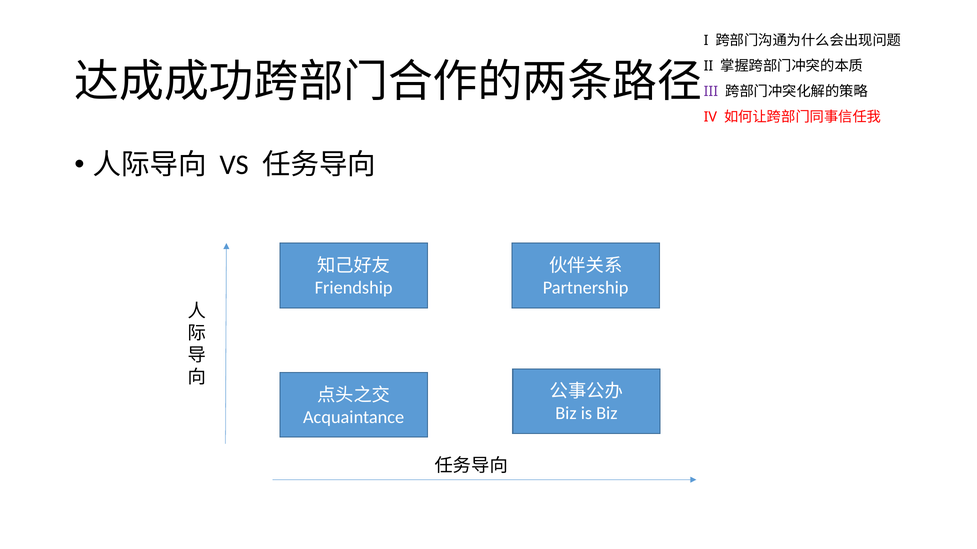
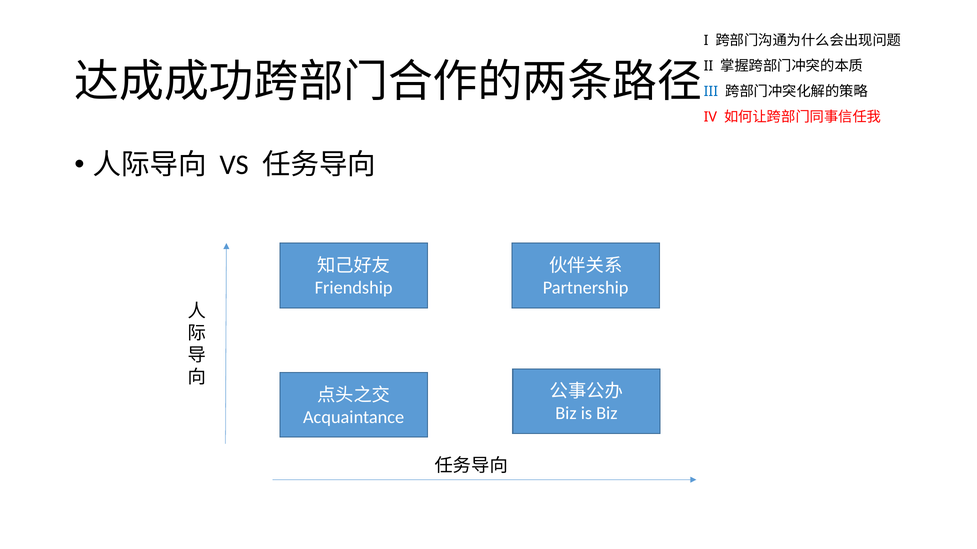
III colour: purple -> blue
